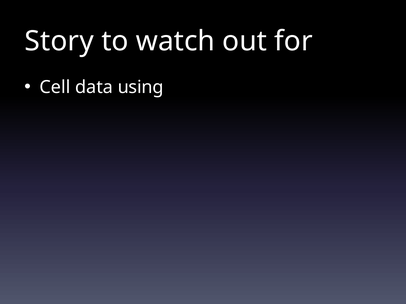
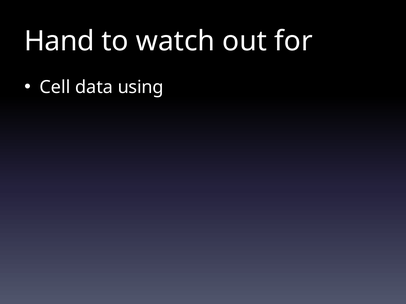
Story: Story -> Hand
